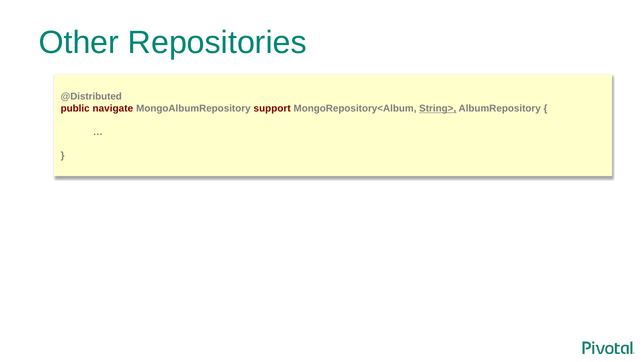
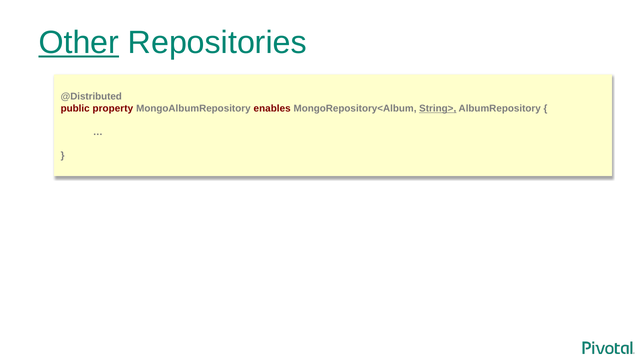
Other underline: none -> present
navigate: navigate -> property
support: support -> enables
